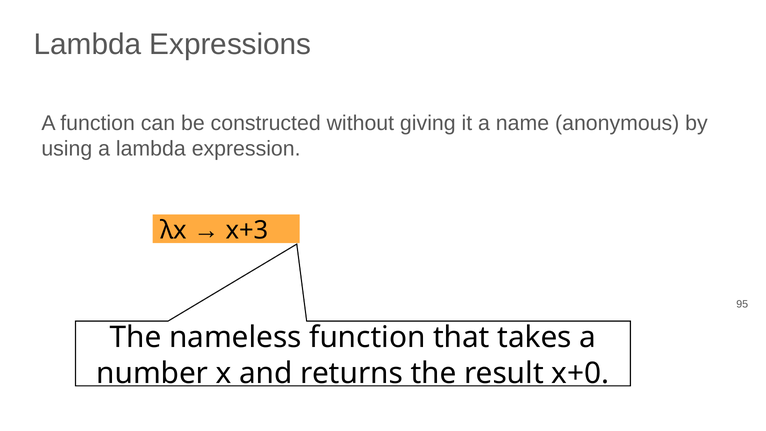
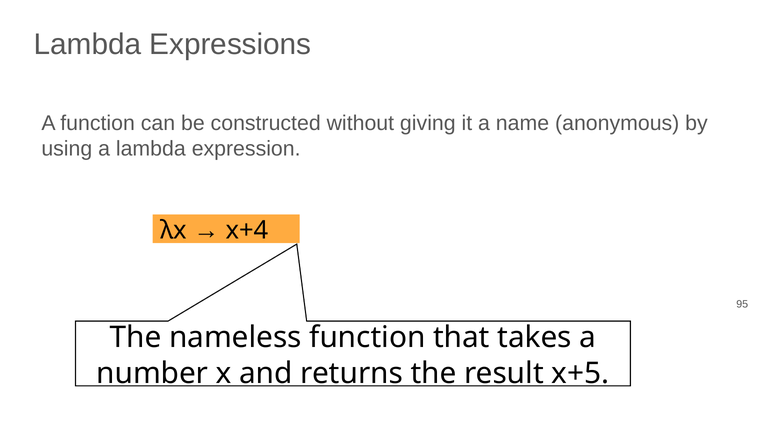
x+3: x+3 -> x+4
x+0: x+0 -> x+5
